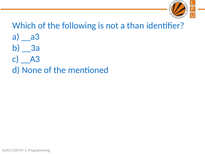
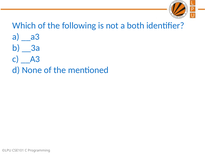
than: than -> both
